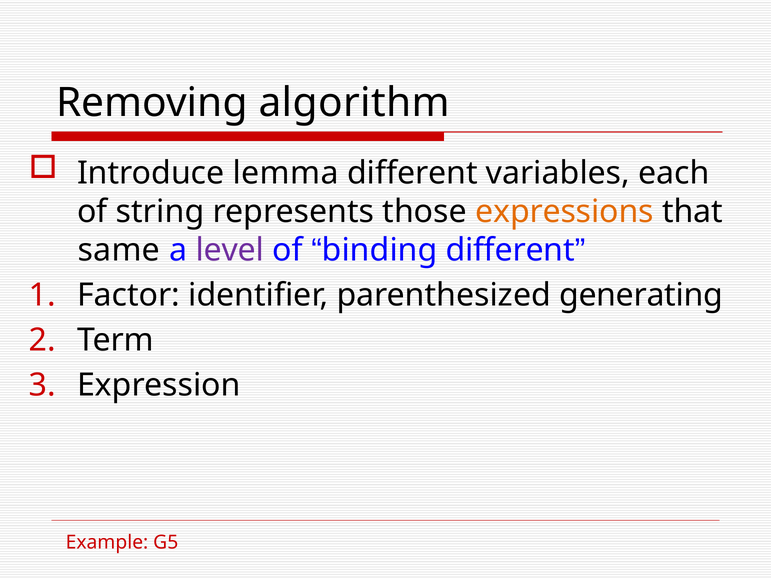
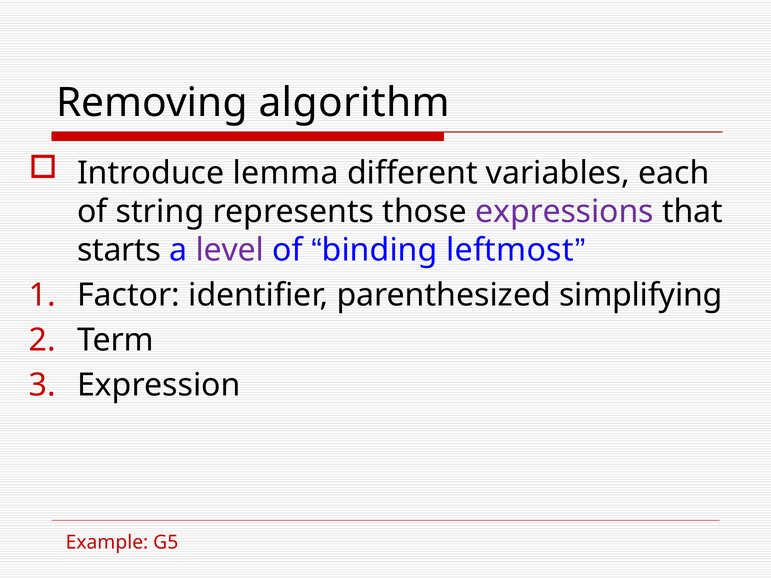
expressions colour: orange -> purple
same: same -> starts
binding different: different -> leftmost
generating: generating -> simplifying
